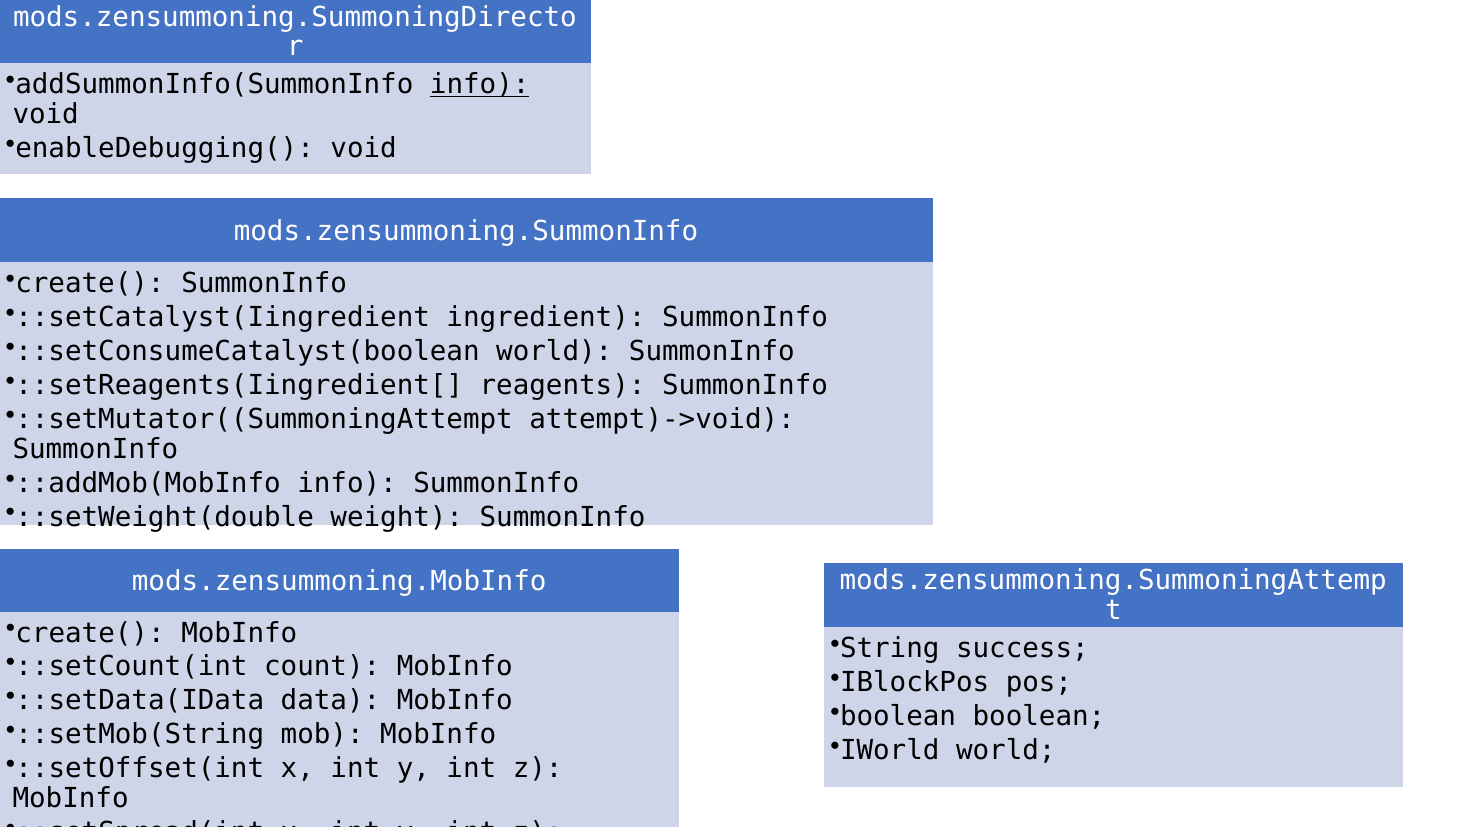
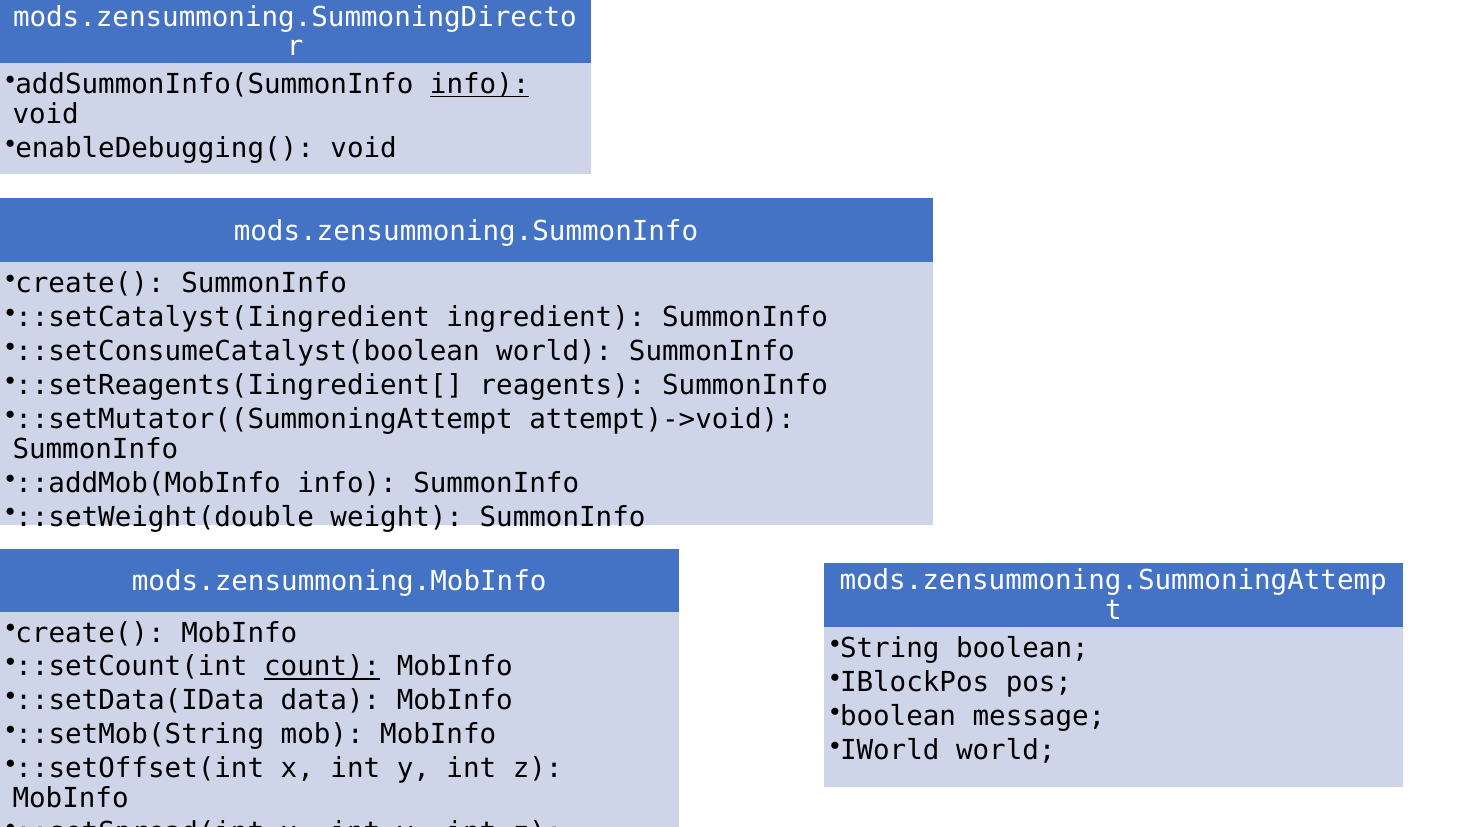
String success: success -> boolean
count underline: none -> present
boolean boolean: boolean -> message
